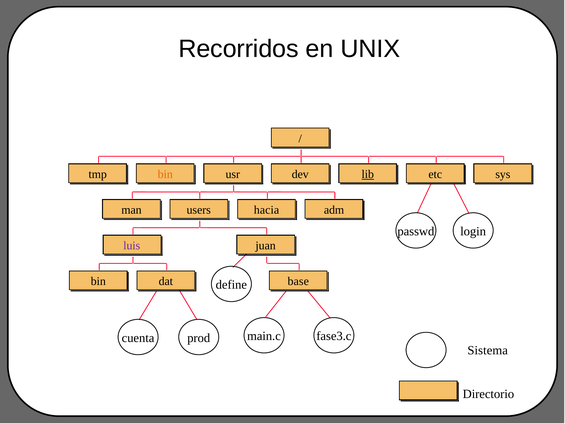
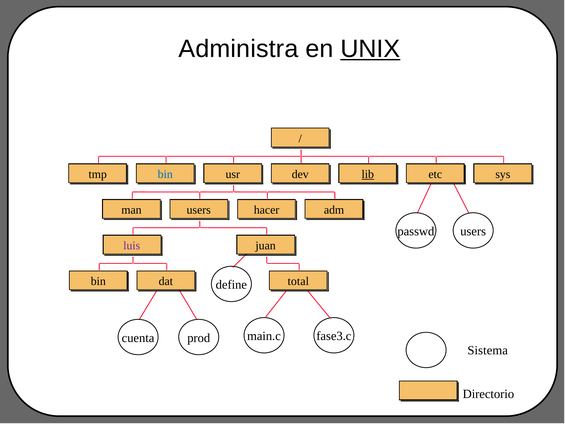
Recorridos: Recorridos -> Administra
UNIX underline: none -> present
bin at (165, 174) colour: orange -> blue
hacia: hacia -> hacer
login at (473, 231): login -> users
base: base -> total
